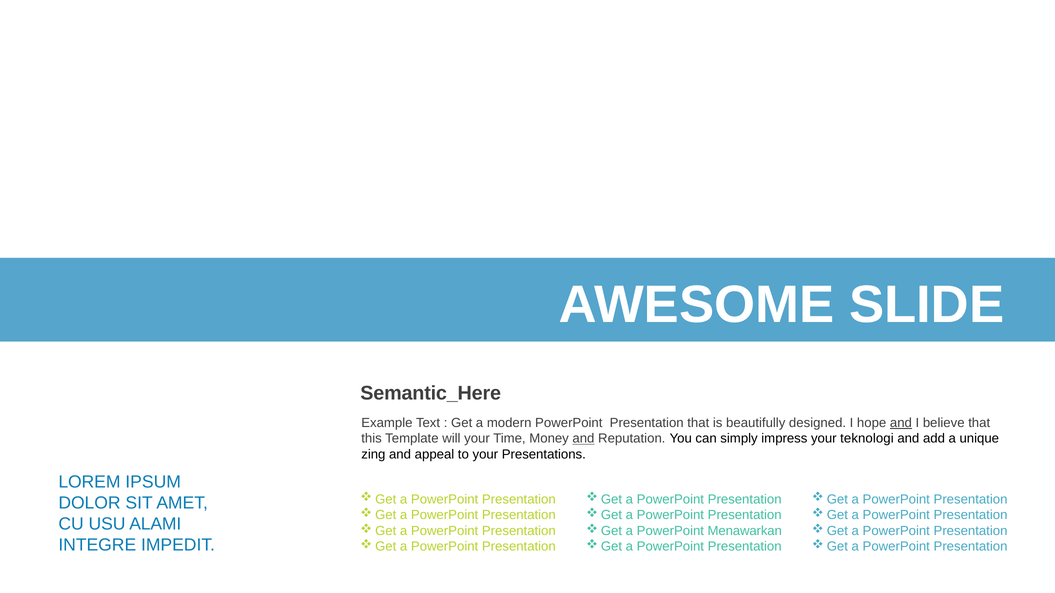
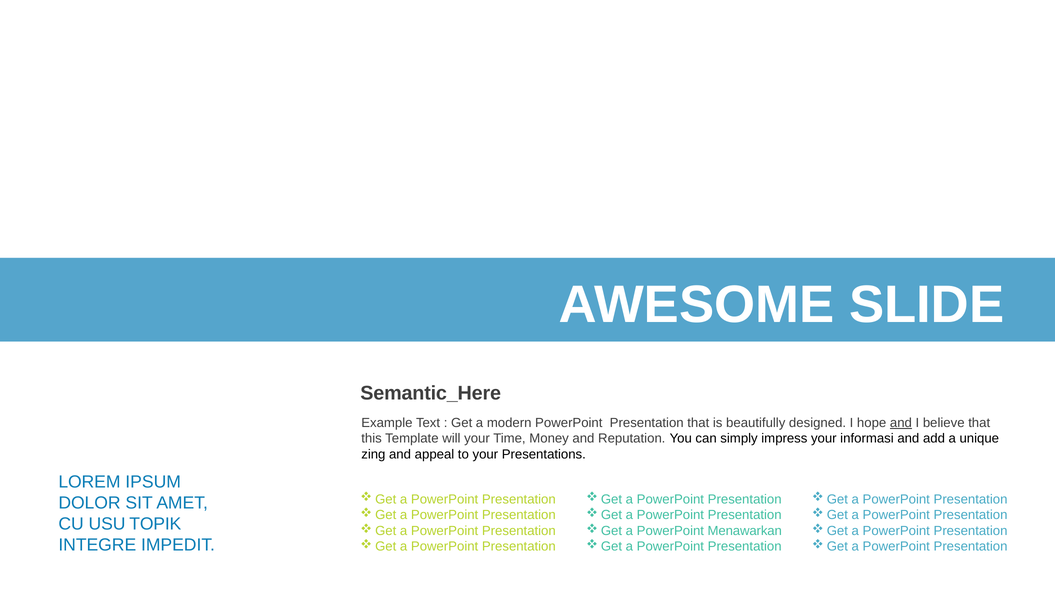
and at (583, 439) underline: present -> none
teknologi: teknologi -> informasi
ALAMI: ALAMI -> TOPIK
